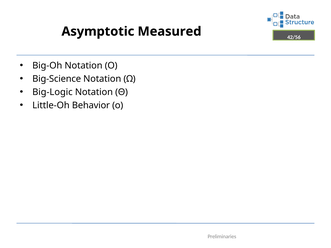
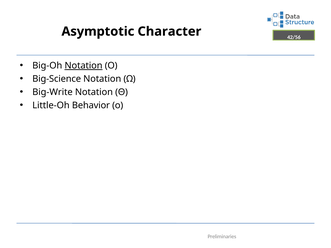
Measured: Measured -> Character
Notation at (84, 66) underline: none -> present
Big-Logic: Big-Logic -> Big-Write
